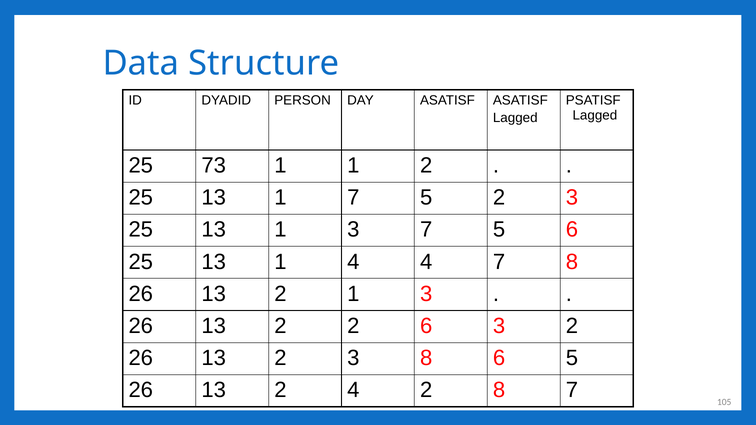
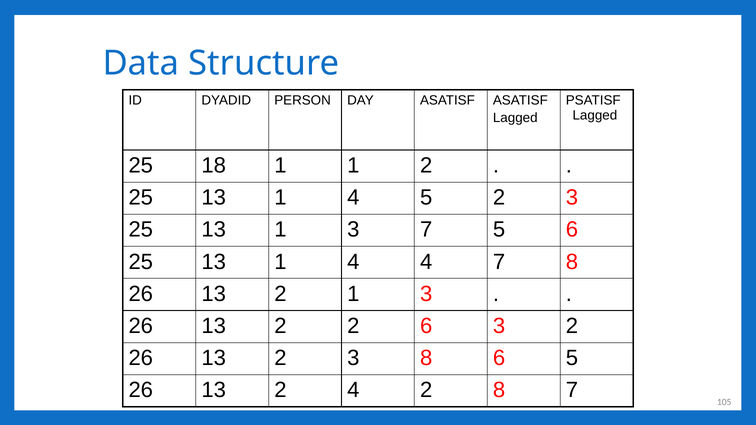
73: 73 -> 18
7 at (353, 198): 7 -> 4
